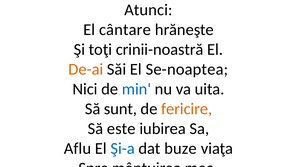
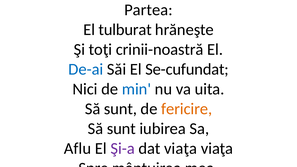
Atunci: Atunci -> Partea
cântare: cântare -> tulburat
De-ai colour: orange -> blue
Se-noaptea: Se-noaptea -> Se-cufundat
este at (121, 129): este -> sunt
Şi-a colour: blue -> purple
dat buze: buze -> viaţa
